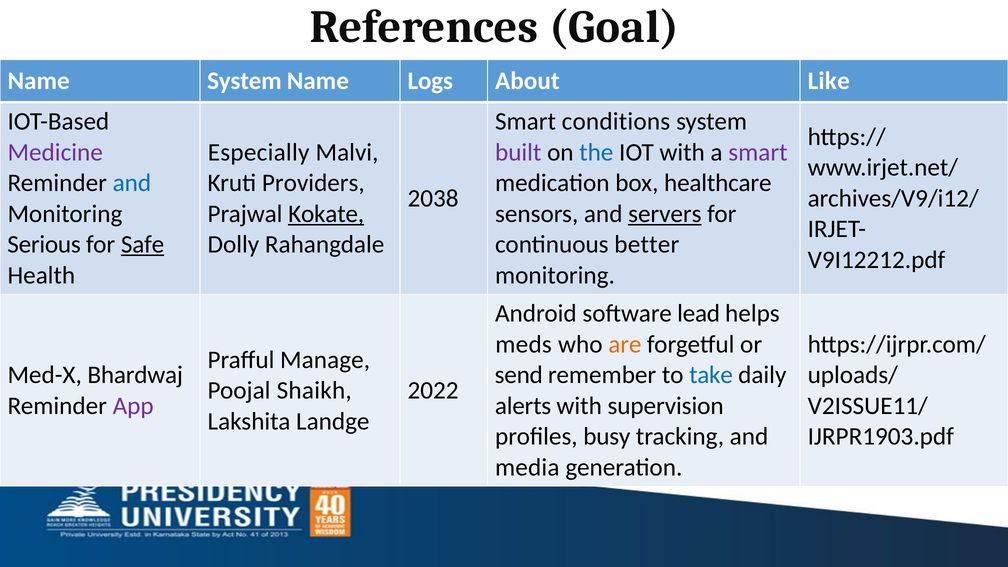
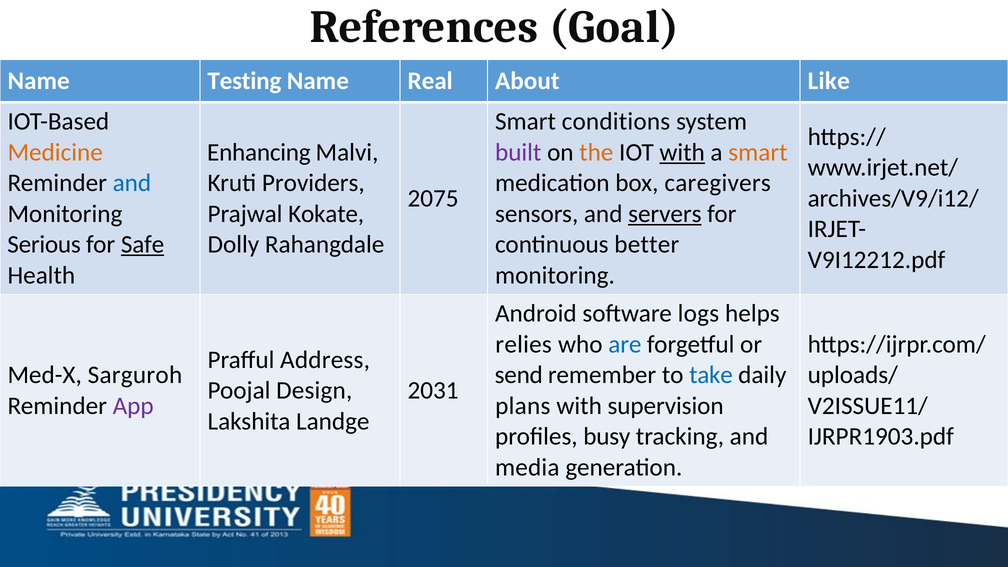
Name System: System -> Testing
Logs: Logs -> Real
Medicine colour: purple -> orange
Especially: Especially -> Enhancing
the colour: blue -> orange
with at (682, 152) underline: none -> present
smart at (758, 152) colour: purple -> orange
healthcare: healthcare -> caregivers
2038: 2038 -> 2075
Kokate underline: present -> none
lead: lead -> logs
meds: meds -> relies
are colour: orange -> blue
Manage: Manage -> Address
Bhardwaj: Bhardwaj -> Sarguroh
Shaikh: Shaikh -> Design
2022: 2022 -> 2031
alerts: alerts -> plans
